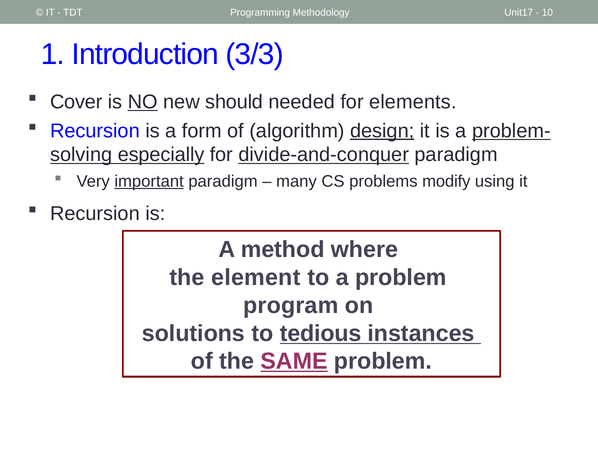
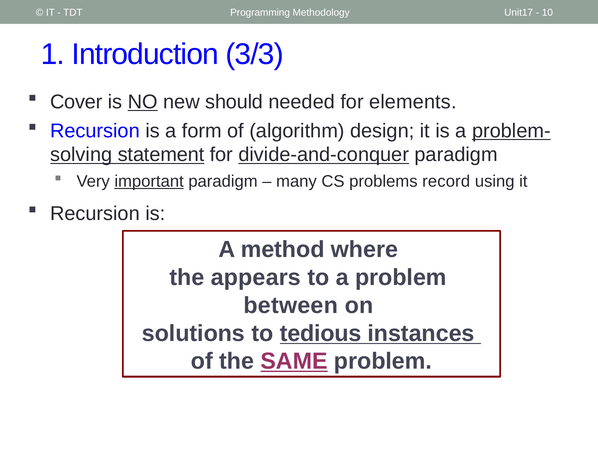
design underline: present -> none
especially: especially -> statement
modify: modify -> record
element: element -> appears
program: program -> between
